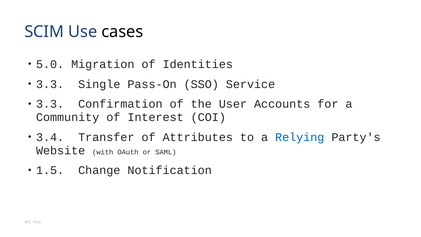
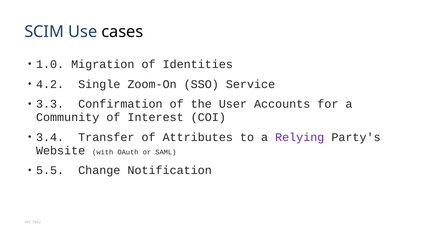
5.0: 5.0 -> 1.0
3.3 at (50, 84): 3.3 -> 4.2
Pass-On: Pass-On -> Zoom-On
Relying colour: blue -> purple
1.5: 1.5 -> 5.5
